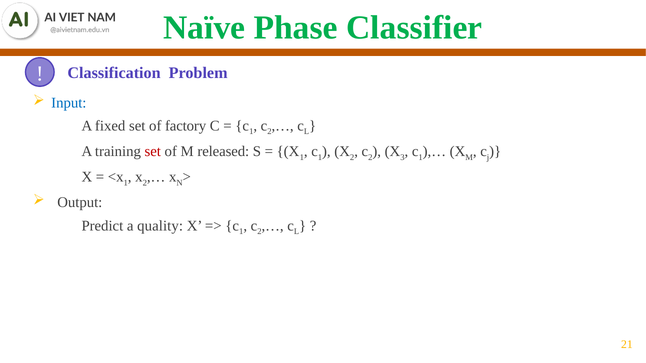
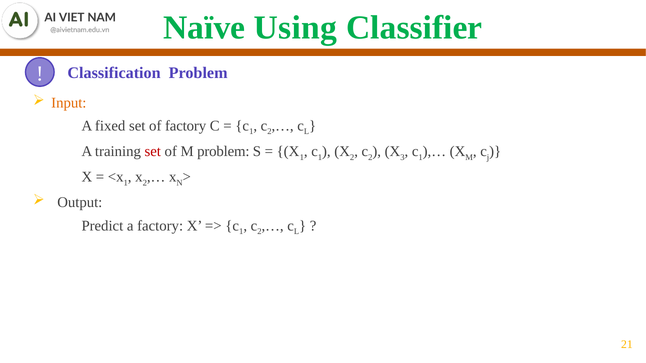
Phase: Phase -> Using
Input colour: blue -> orange
M released: released -> problem
a quality: quality -> factory
